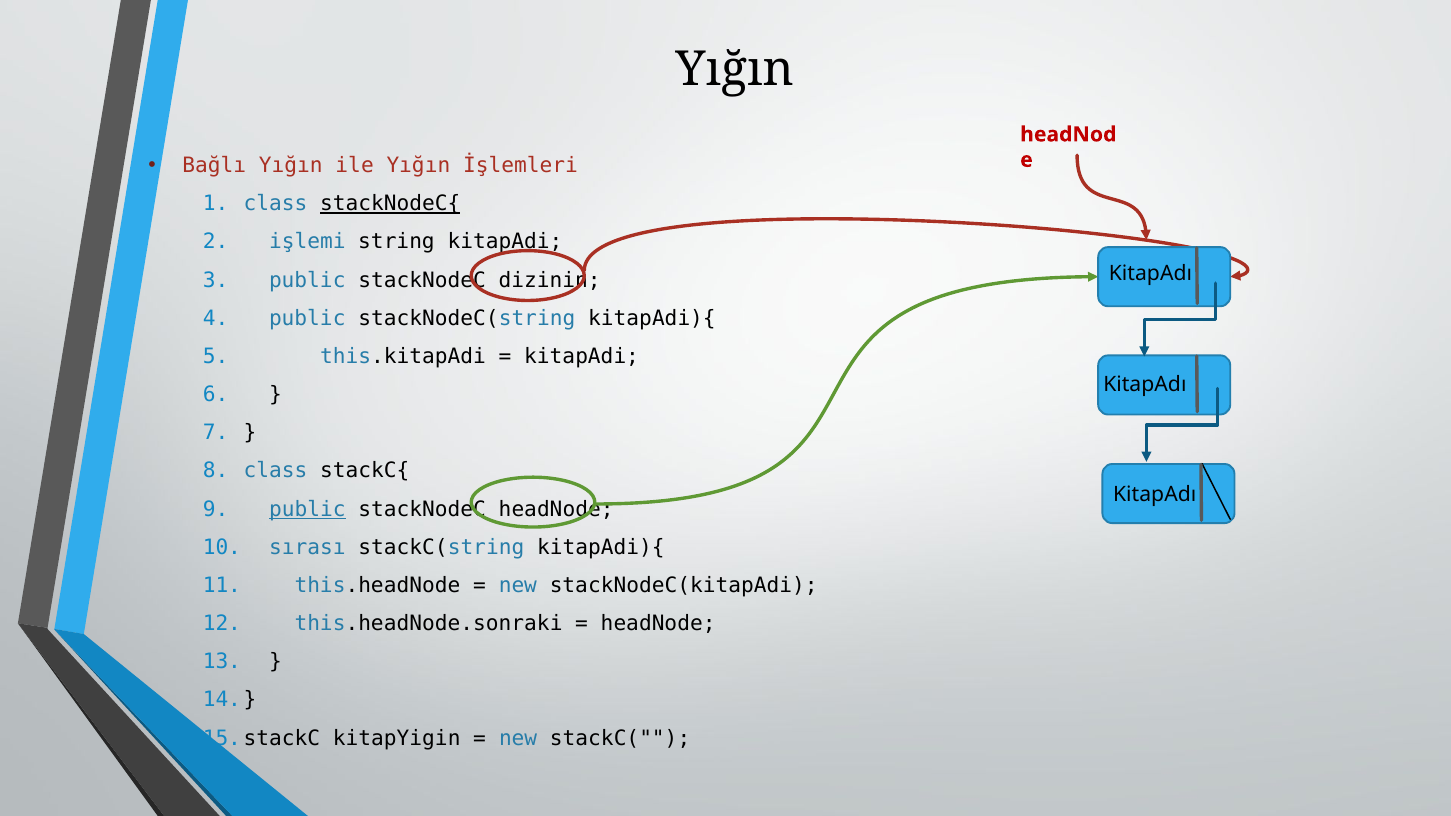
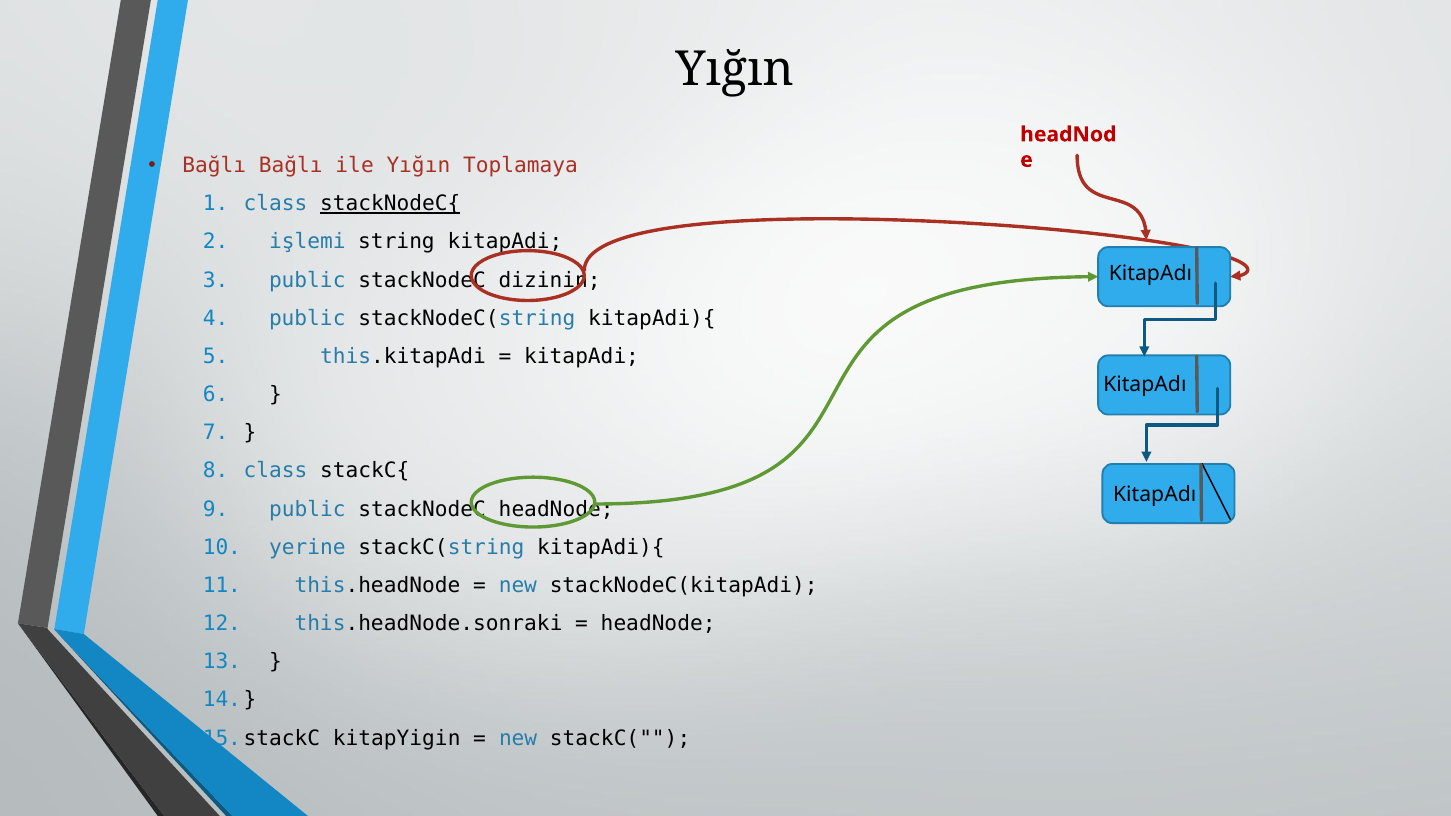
Bağlı Yığın: Yığın -> Bağlı
İşlemleri: İşlemleri -> Toplamaya
public at (307, 509) underline: present -> none
sırası: sırası -> yerine
